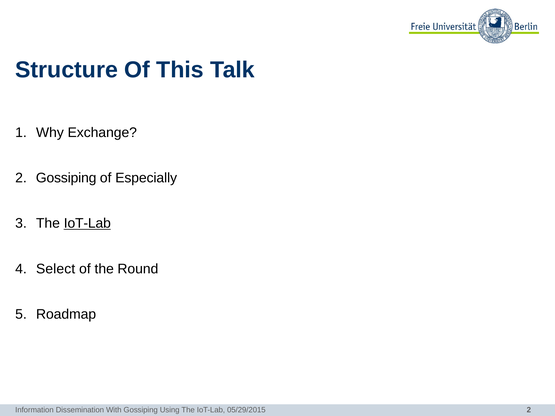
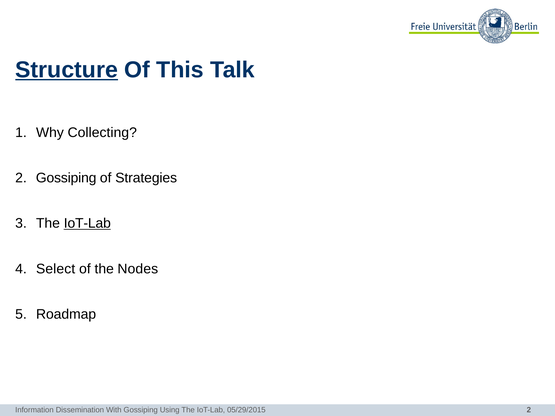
Structure underline: none -> present
Exchange: Exchange -> Collecting
Especially: Especially -> Strategies
Round: Round -> Nodes
